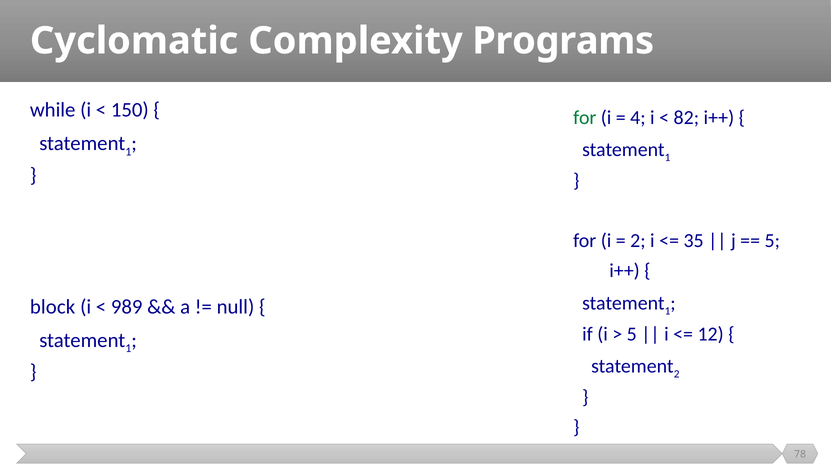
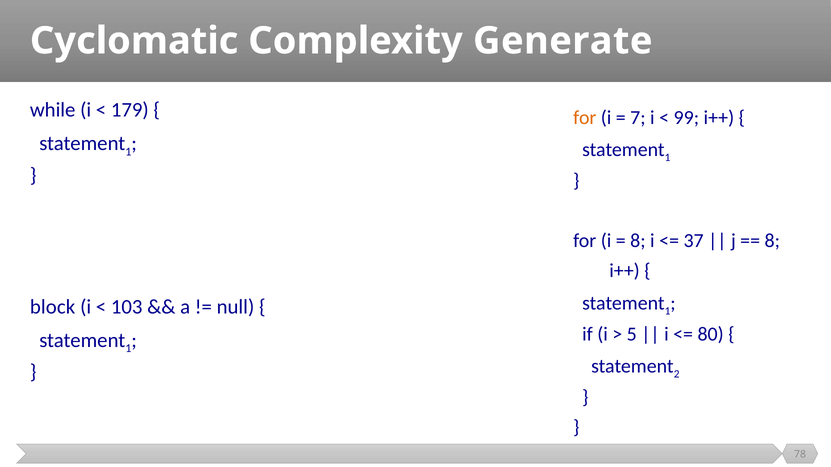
Programs: Programs -> Generate
150: 150 -> 179
for at (585, 118) colour: green -> orange
4: 4 -> 7
82: 82 -> 99
2 at (638, 241): 2 -> 8
35: 35 -> 37
5 at (772, 241): 5 -> 8
989: 989 -> 103
12: 12 -> 80
